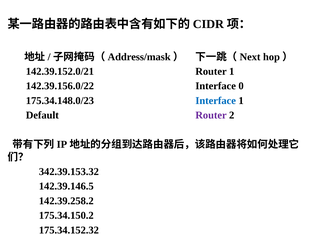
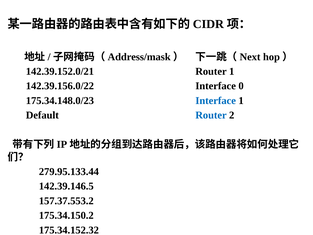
Router at (211, 115) colour: purple -> blue
342.39.153.32: 342.39.153.32 -> 279.95.133.44
142.39.258.2: 142.39.258.2 -> 157.37.553.2
